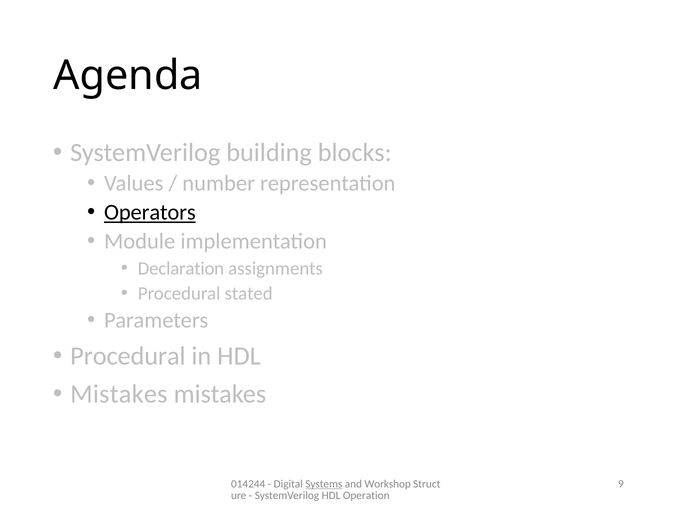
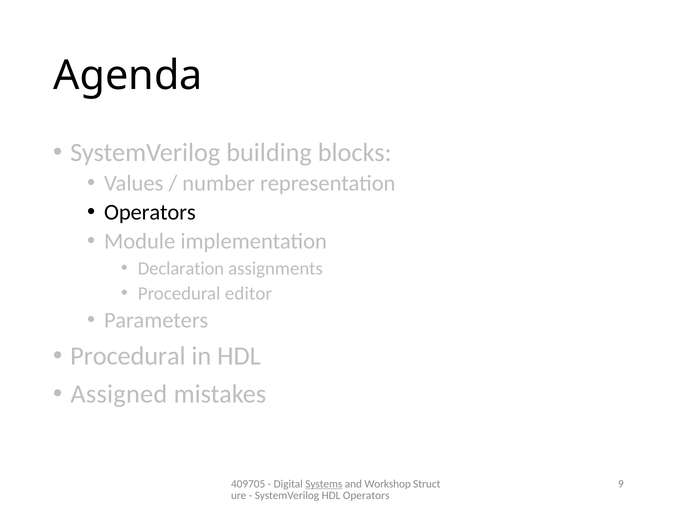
Operators at (150, 213) underline: present -> none
stated: stated -> editor
Mistakes at (119, 394): Mistakes -> Assigned
014244: 014244 -> 409705
HDL Operation: Operation -> Operators
